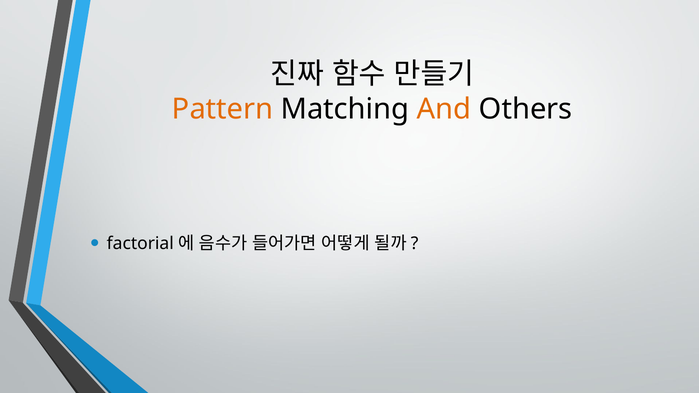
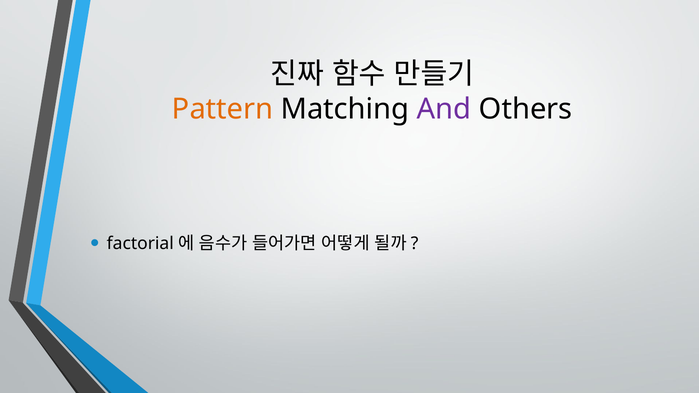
And colour: orange -> purple
